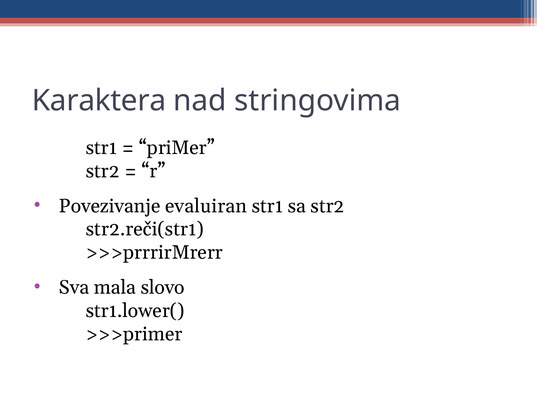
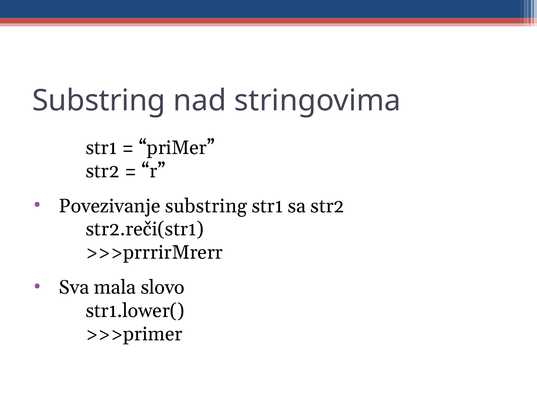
Karaktera at (99, 100): Karaktera -> Substring
Povezivanje evaluiran: evaluiran -> substring
